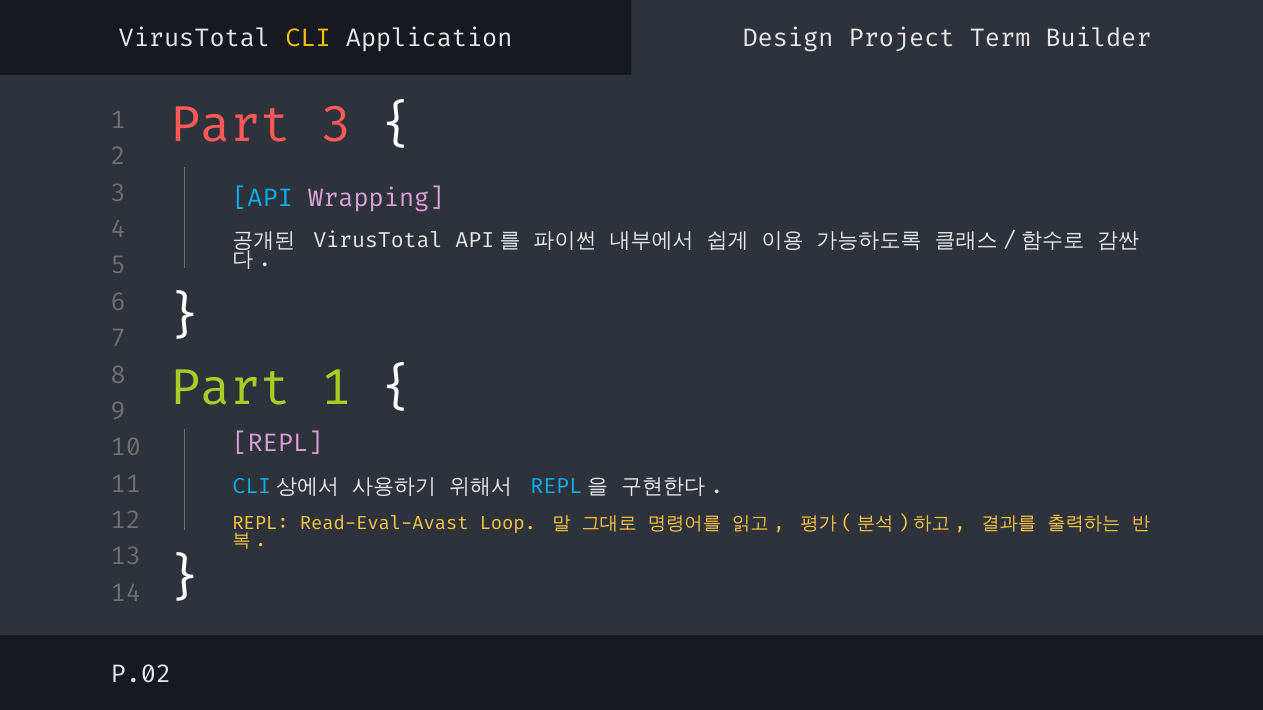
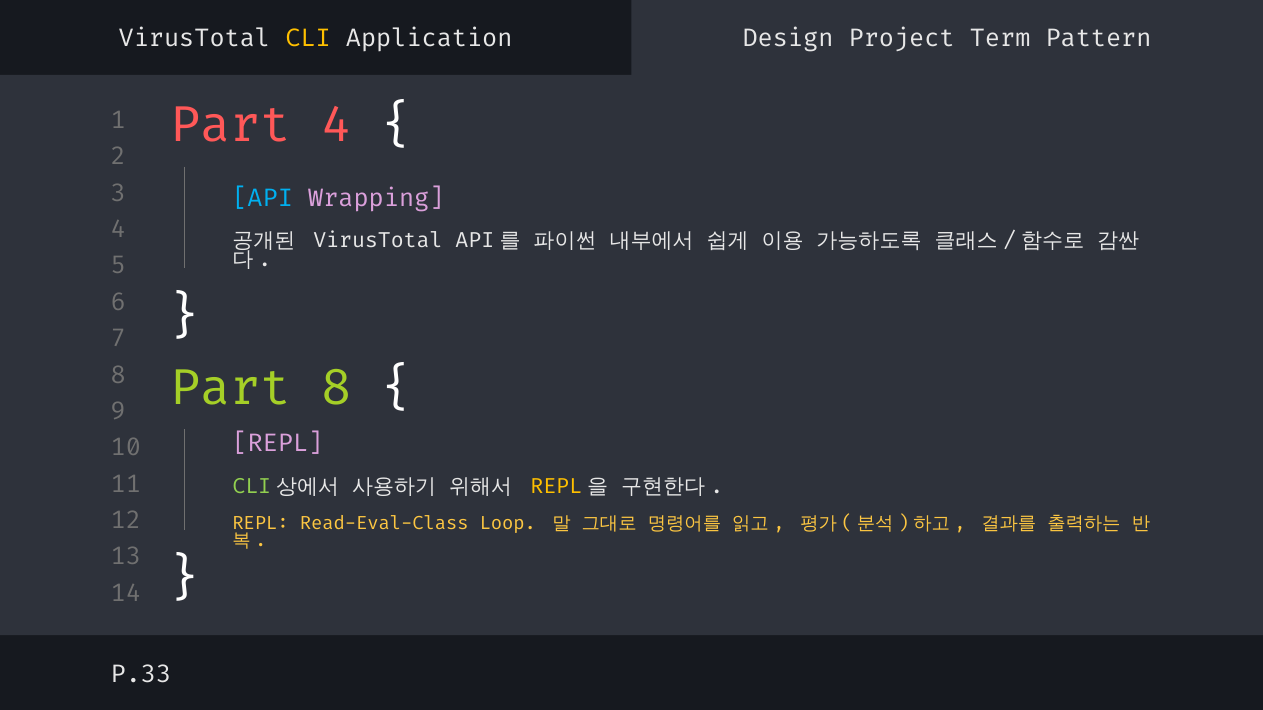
Builder: Builder -> Pattern
Part 3: 3 -> 4
Part 1: 1 -> 8
CLI at (252, 487) colour: light blue -> light green
REPL at (556, 487) colour: light blue -> yellow
Read-Eval-Avast: Read-Eval-Avast -> Read-Eval-Class
P.02: P.02 -> P.33
